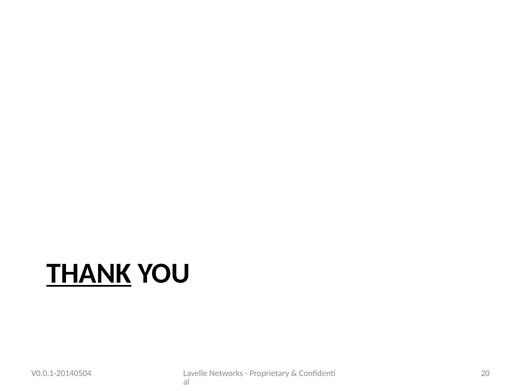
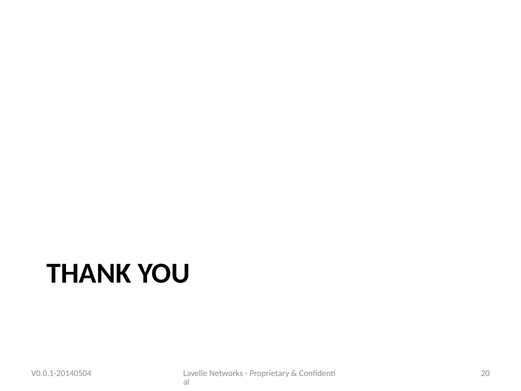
THANK underline: present -> none
